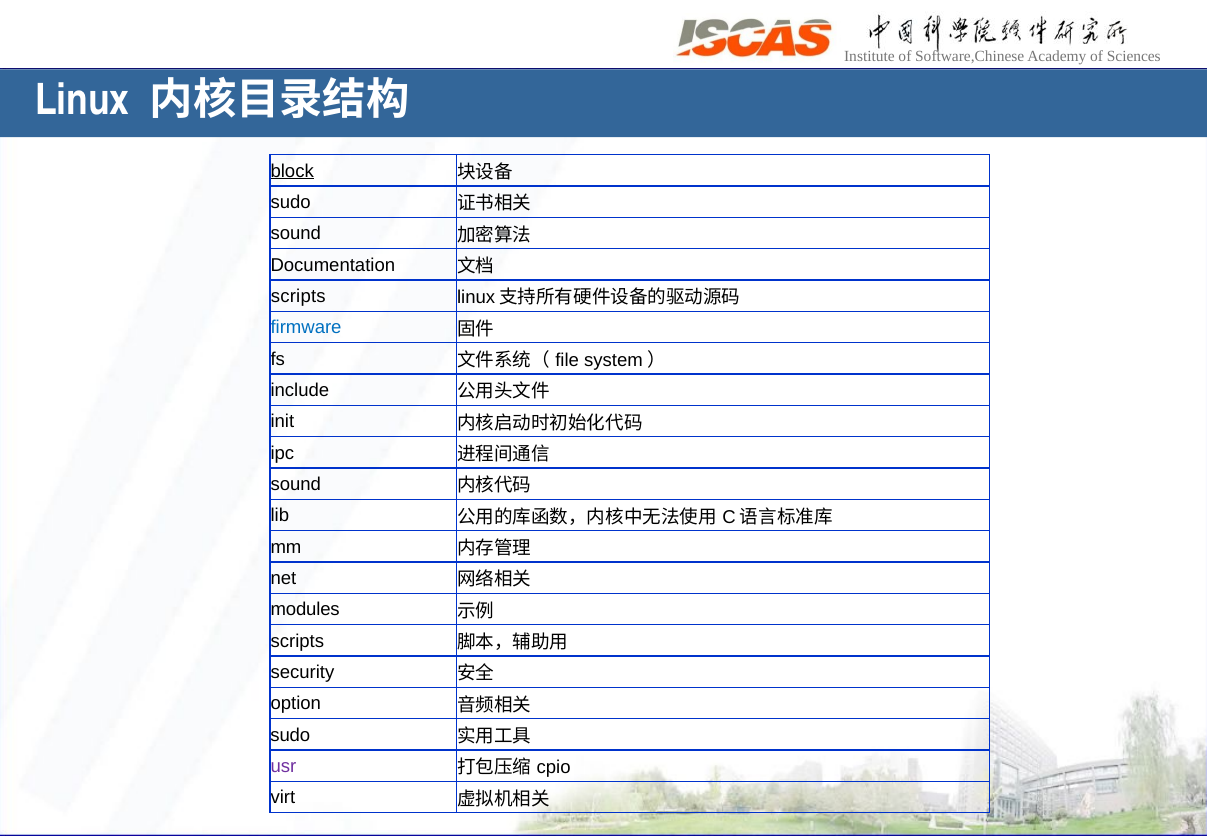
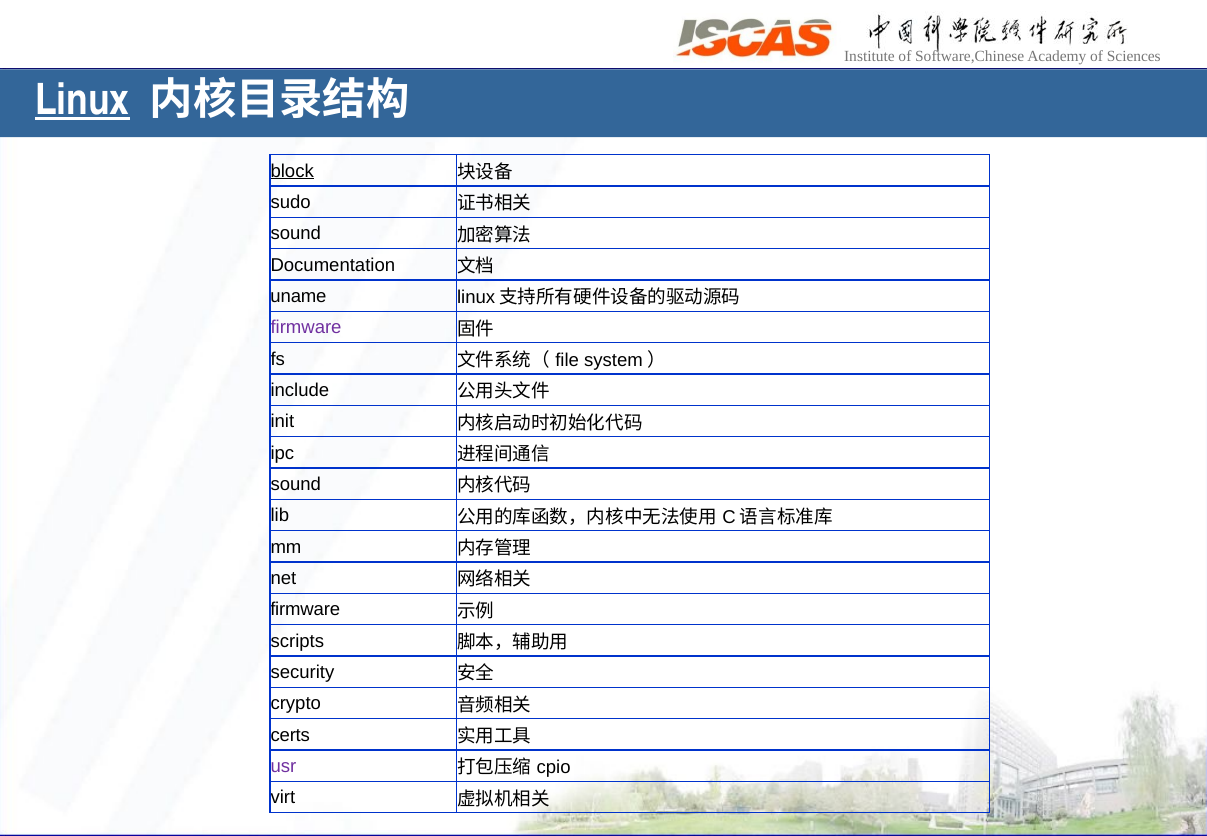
Linux underline: none -> present
scripts at (298, 296): scripts -> uname
firmware at (306, 327) colour: blue -> purple
modules at (305, 609): modules -> firmware
option: option -> crypto
sudo at (290, 735): sudo -> certs
